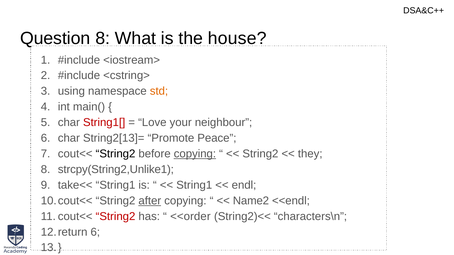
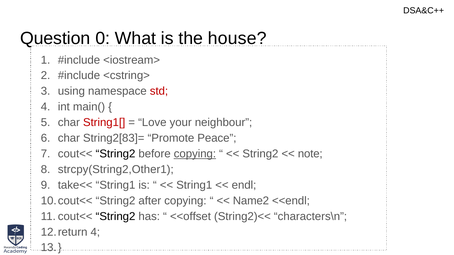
Question 8: 8 -> 0
std colour: orange -> red
String2[13]=: String2[13]= -> String2[83]=
they: they -> note
strcpy(String2,Unlike1: strcpy(String2,Unlike1 -> strcpy(String2,Other1
after underline: present -> none
String2 at (116, 217) colour: red -> black
<<order: <<order -> <<offset
6 at (95, 232): 6 -> 4
